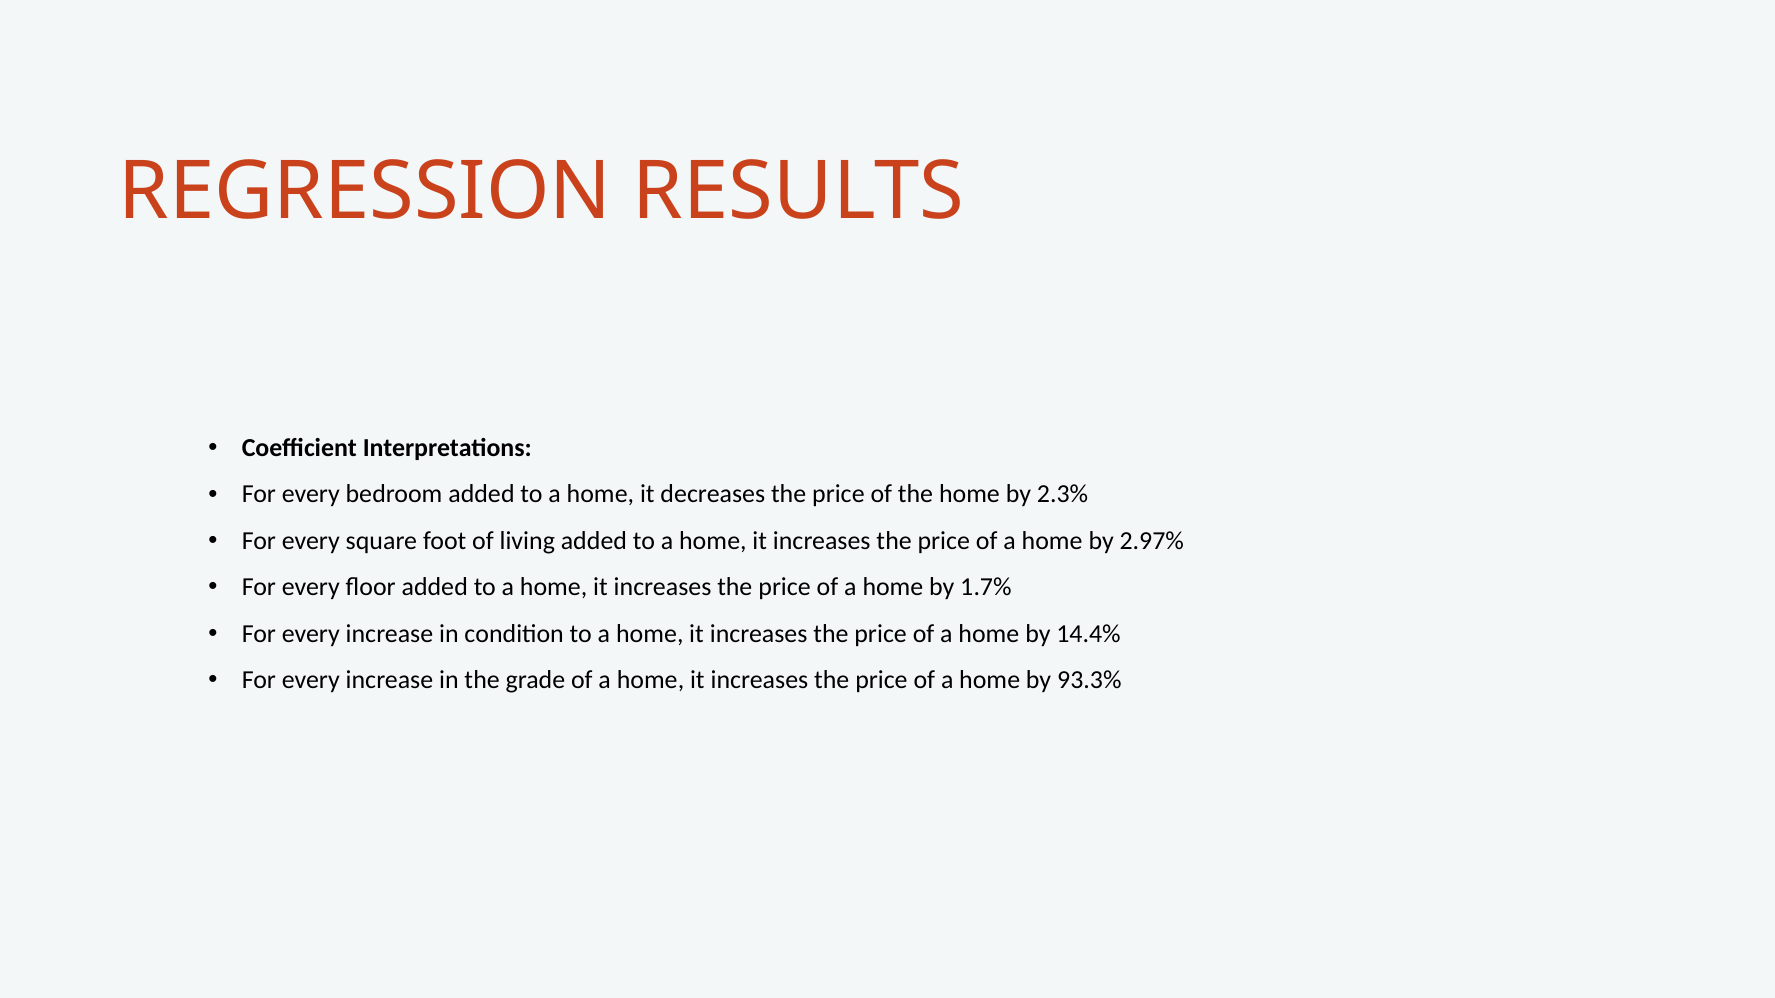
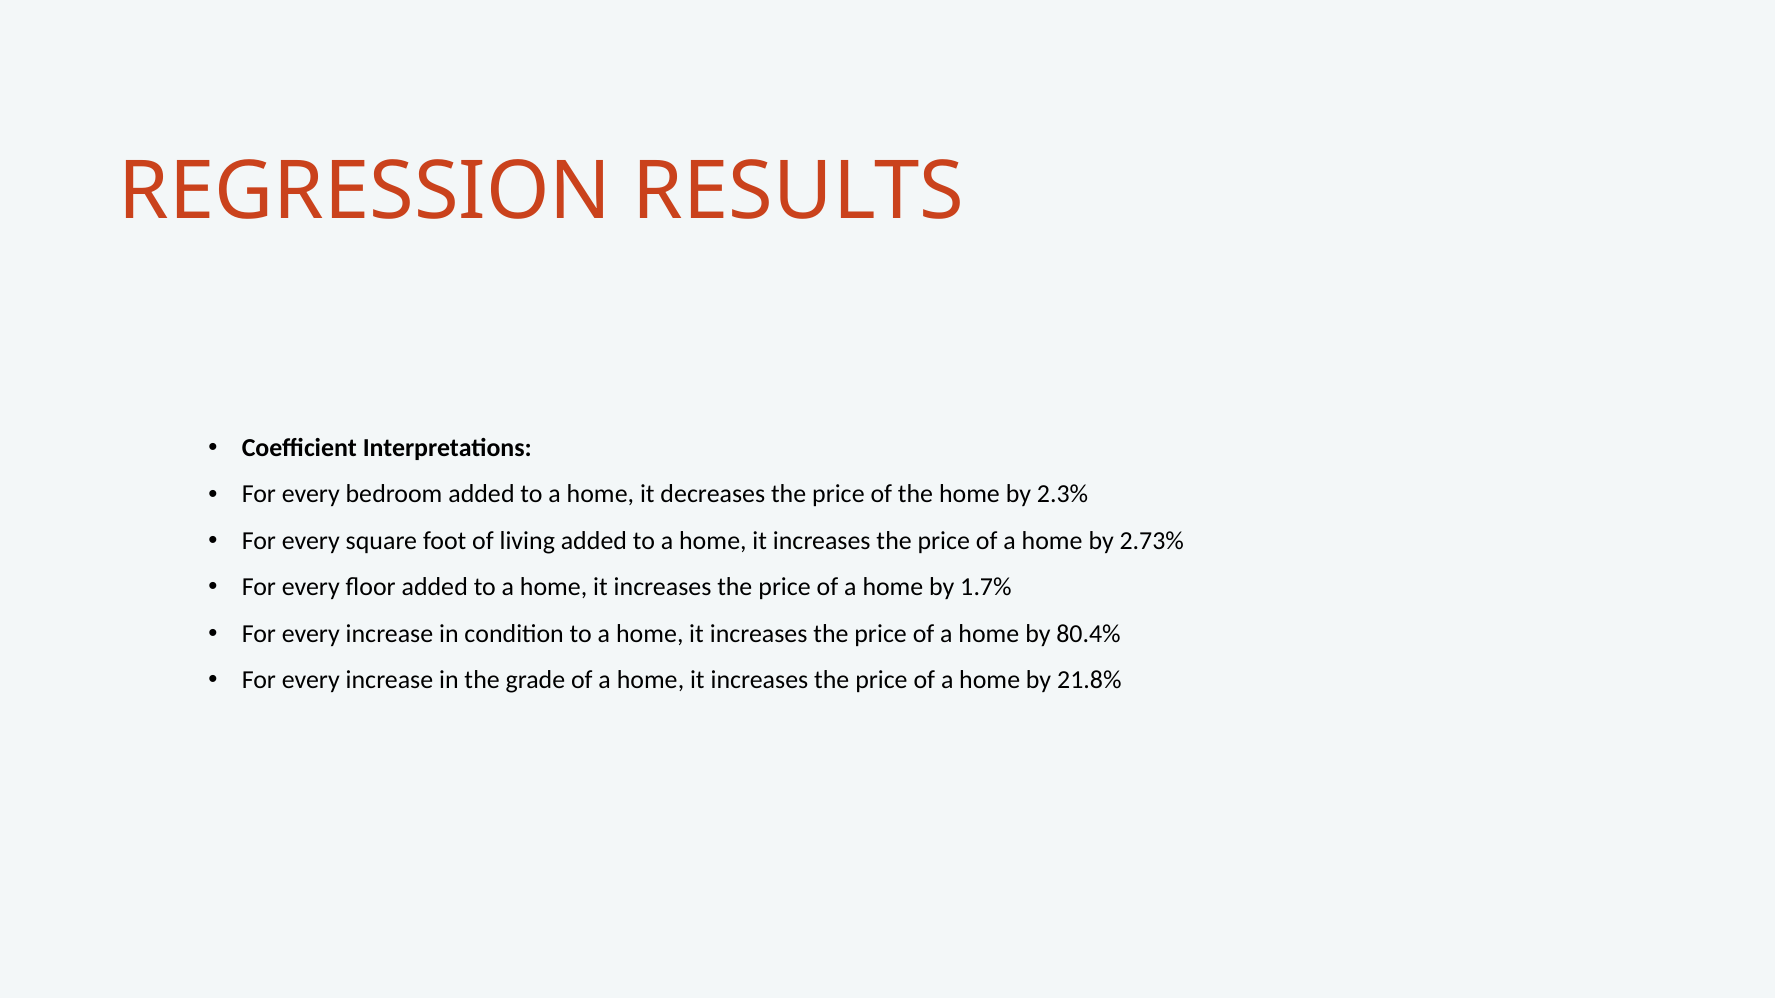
2.97%: 2.97% -> 2.73%
14.4%: 14.4% -> 80.4%
93.3%: 93.3% -> 21.8%
